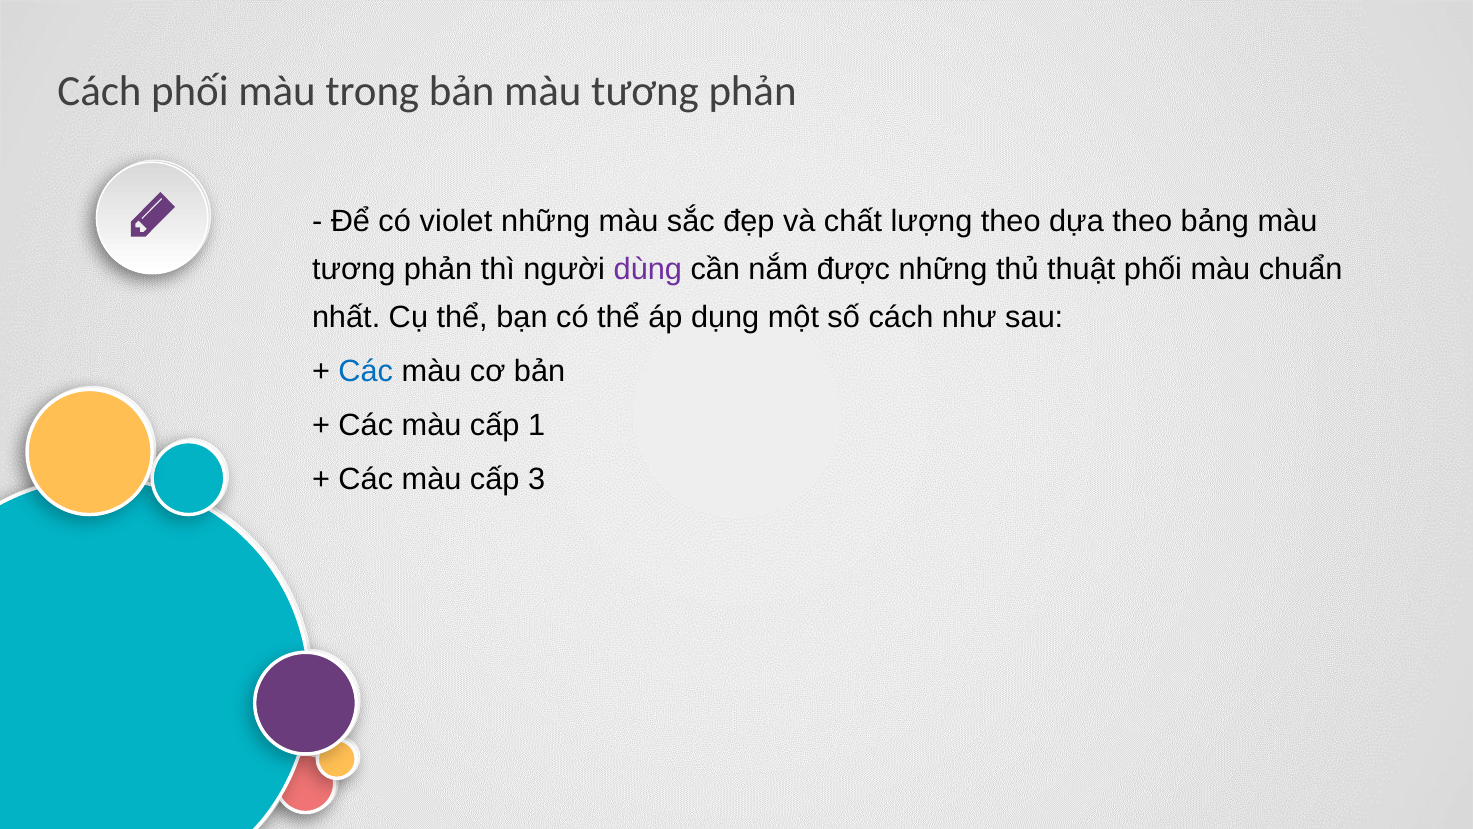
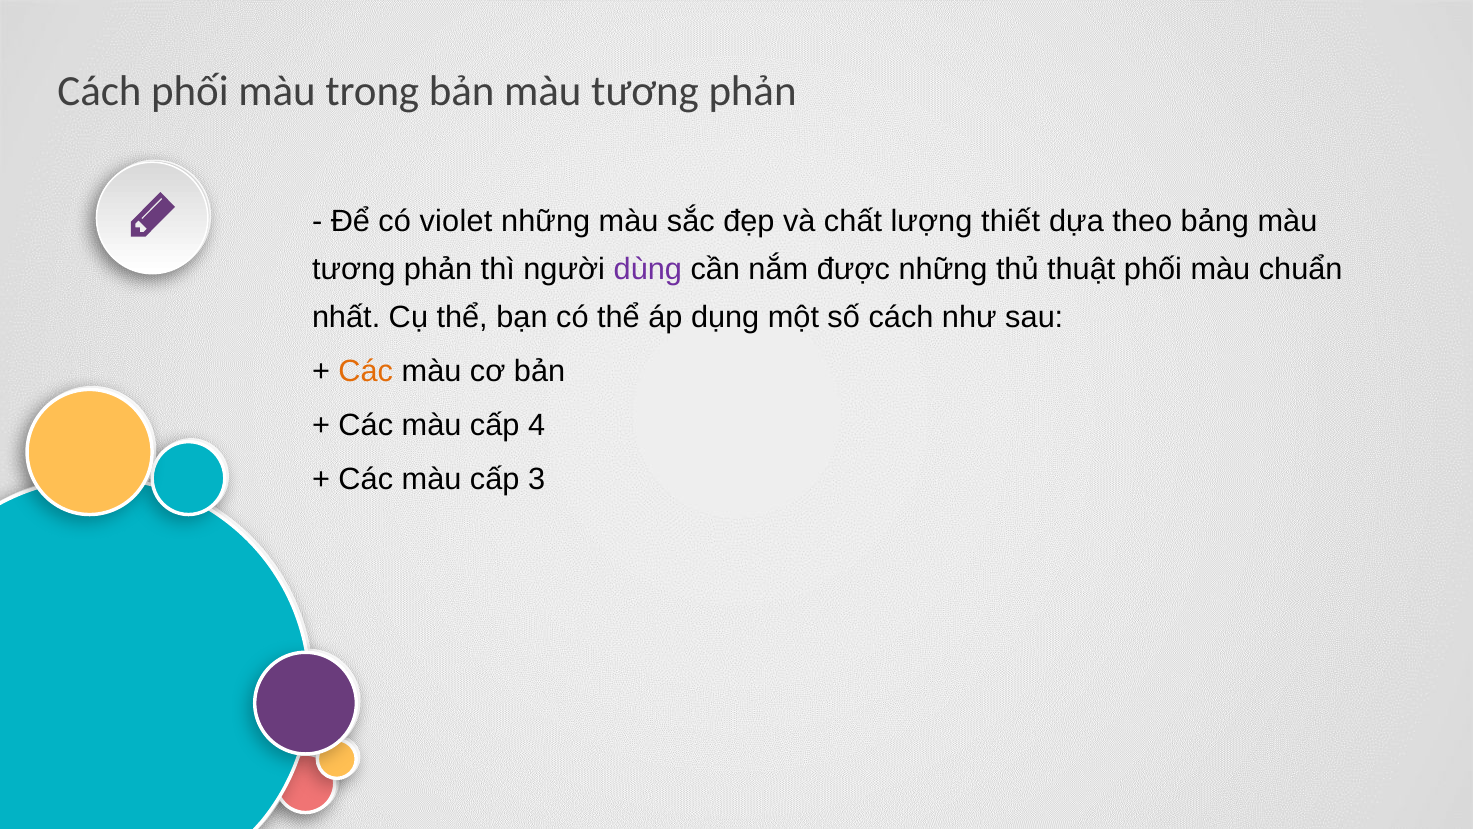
lượng theo: theo -> thiết
Các at (366, 372) colour: blue -> orange
1: 1 -> 4
